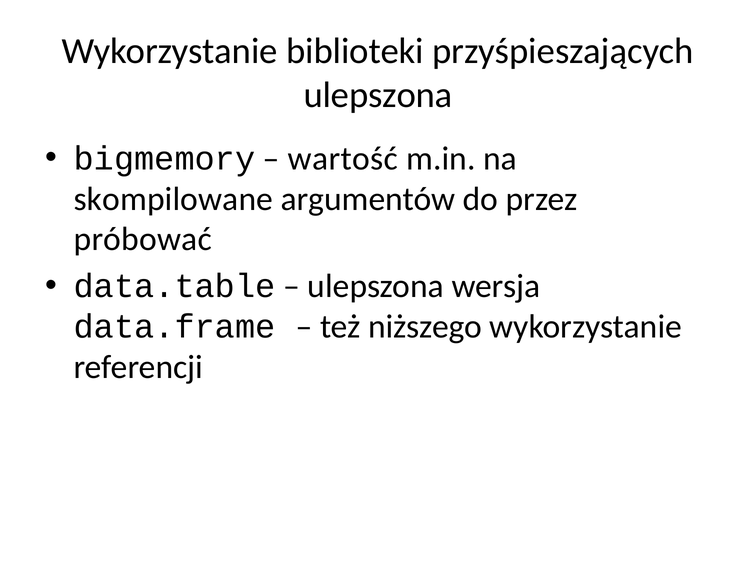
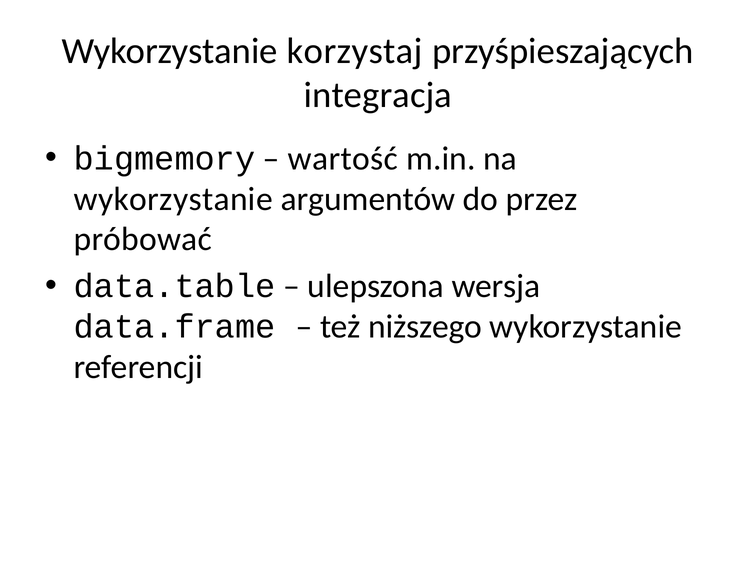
biblioteki: biblioteki -> korzystaj
ulepszona at (378, 95): ulepszona -> integracja
skompilowane at (173, 199): skompilowane -> wykorzystanie
